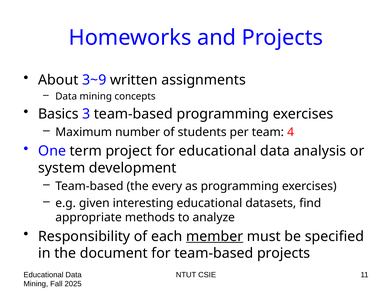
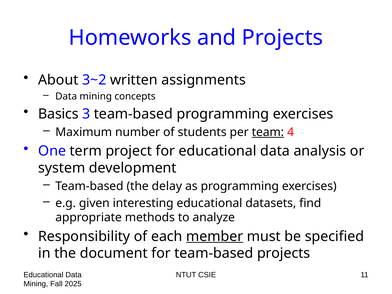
3~9: 3~9 -> 3~2
team underline: none -> present
every: every -> delay
